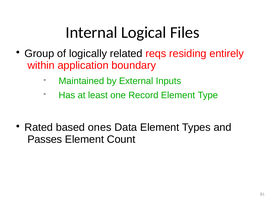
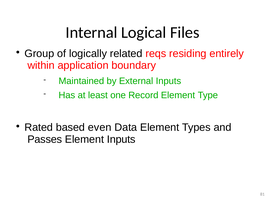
ones: ones -> even
Element Count: Count -> Inputs
